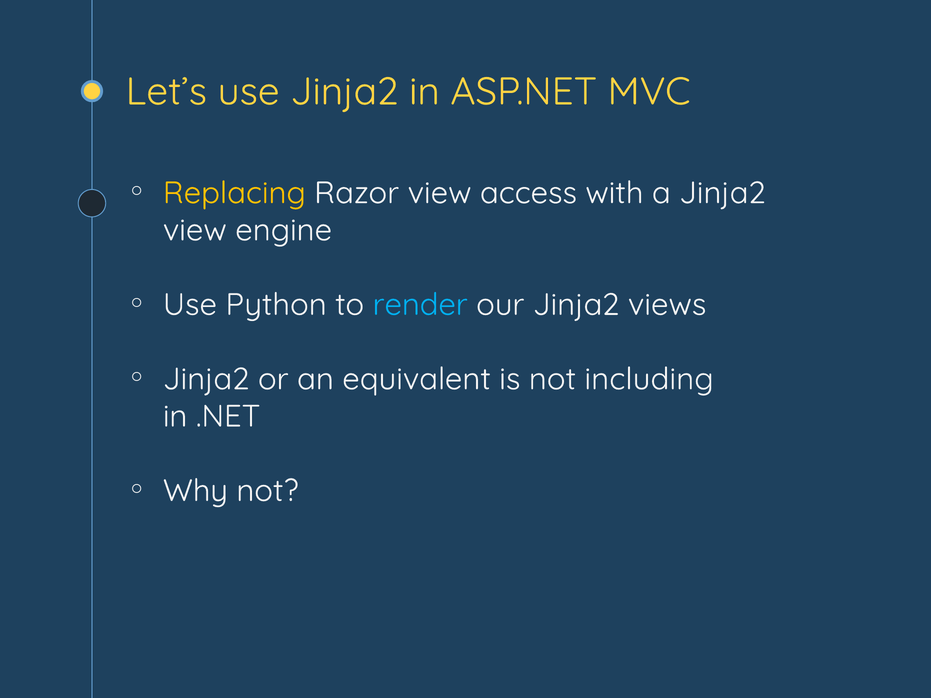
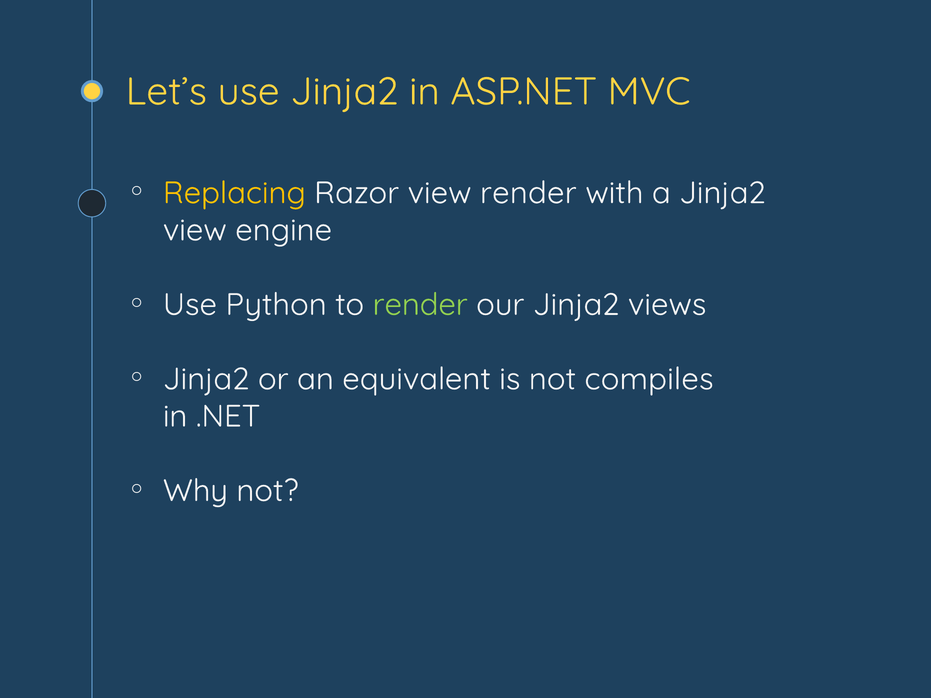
view access: access -> render
render at (420, 305) colour: light blue -> light green
including: including -> compiles
